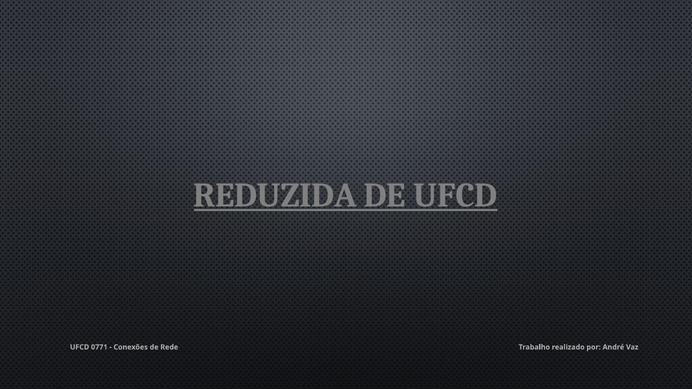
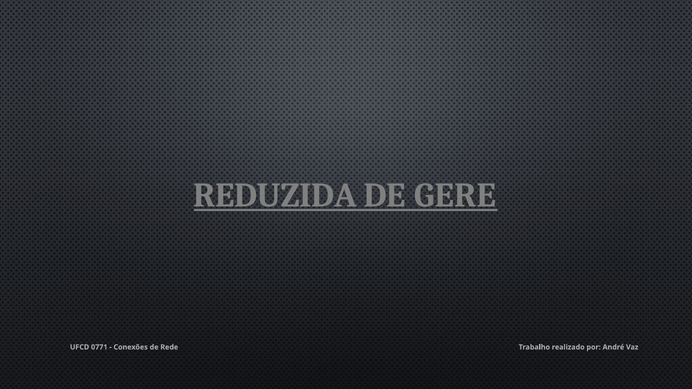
DE UFCD: UFCD -> GERE
